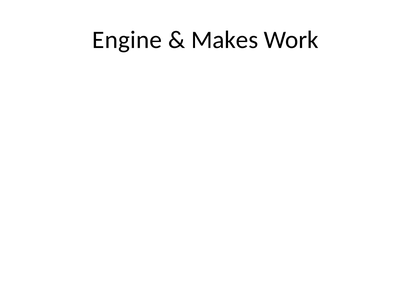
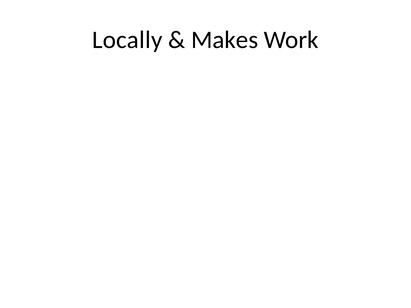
Engine: Engine -> Locally
